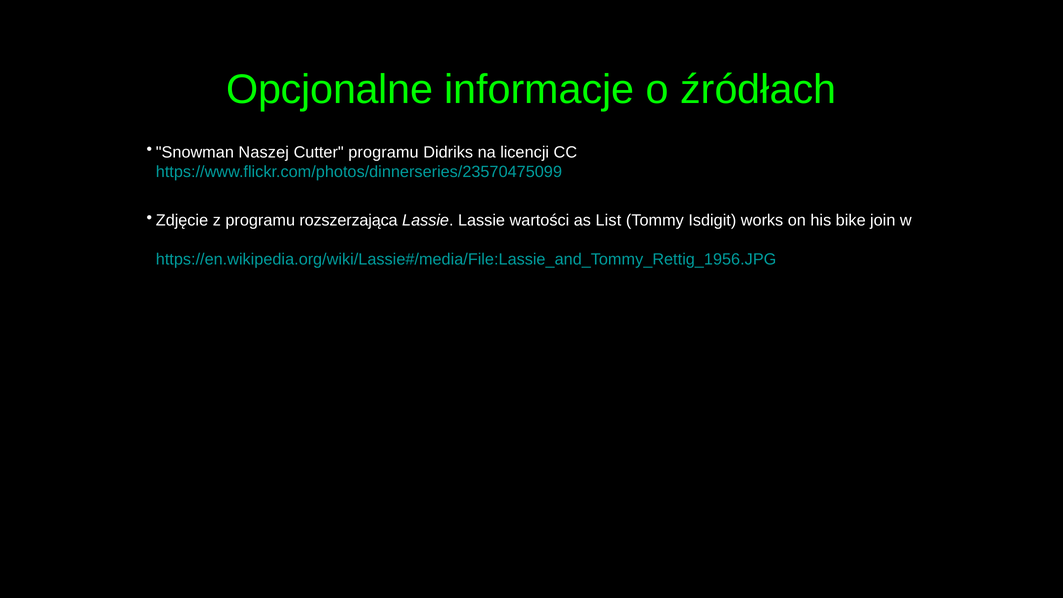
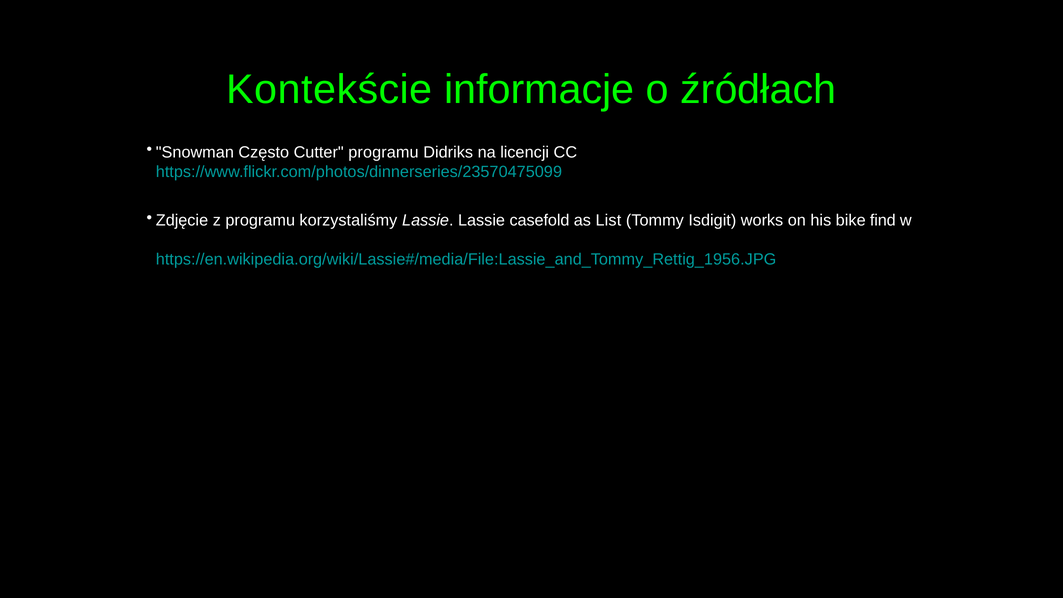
Opcjonalne: Opcjonalne -> Kontekście
Naszej: Naszej -> Często
rozszerzająca: rozszerzająca -> korzystaliśmy
wartości: wartości -> casefold
join: join -> find
